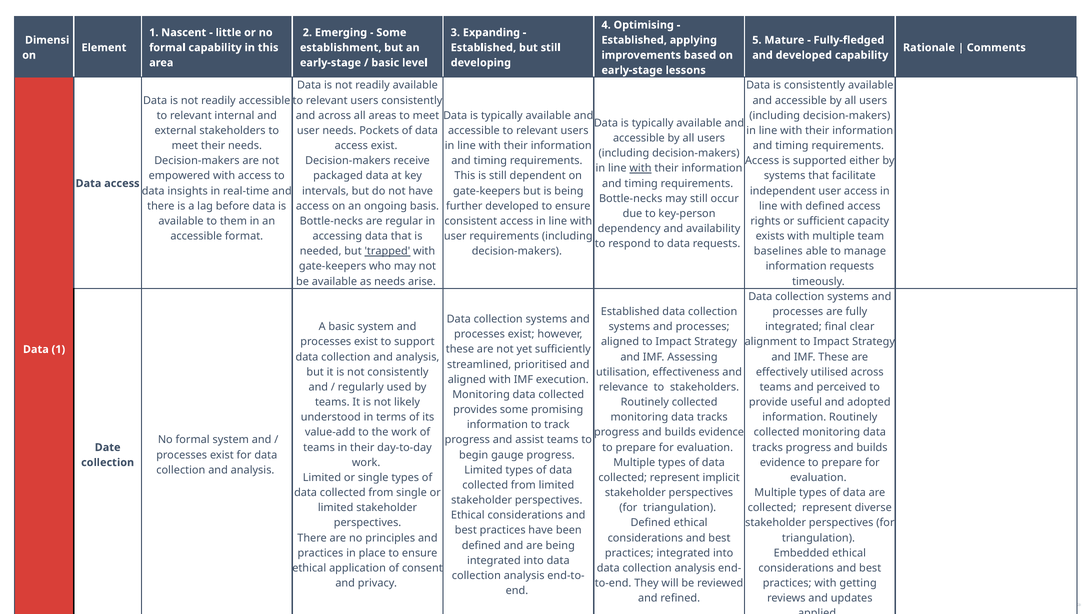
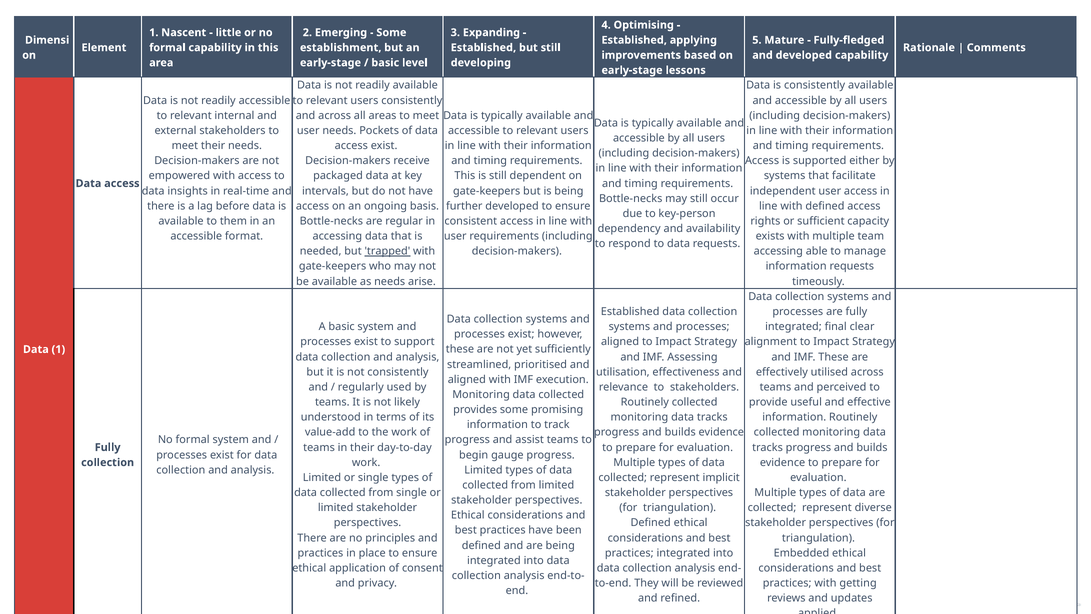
with at (640, 168) underline: present -> none
baselines at (778, 251): baselines -> accessing
adopted: adopted -> effective
Date at (108, 447): Date -> Fully
